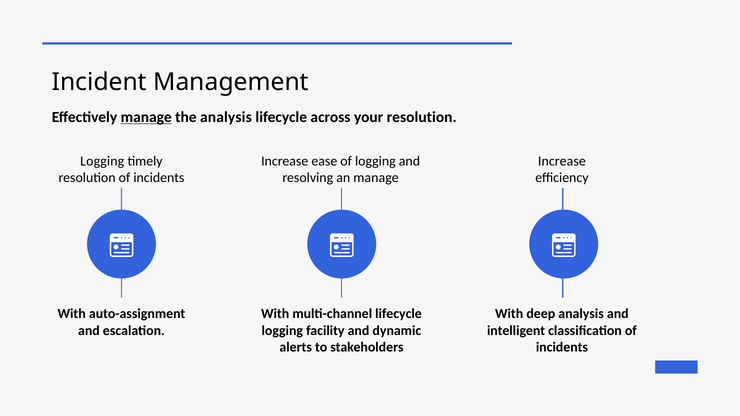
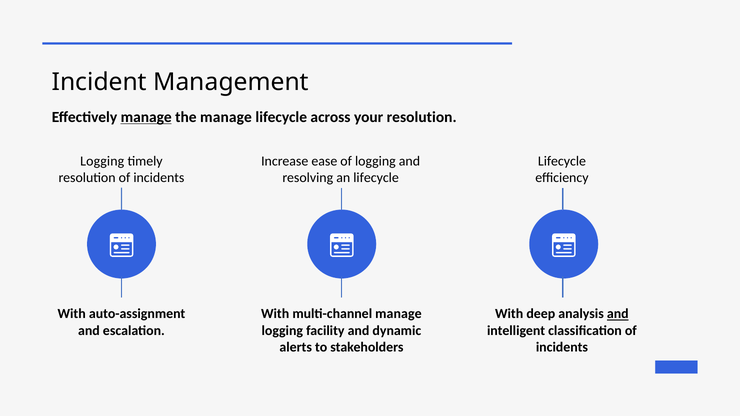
the analysis: analysis -> manage
Increase at (562, 161): Increase -> Lifecycle
an manage: manage -> lifecycle
multi-channel lifecycle: lifecycle -> manage
and at (618, 314) underline: none -> present
